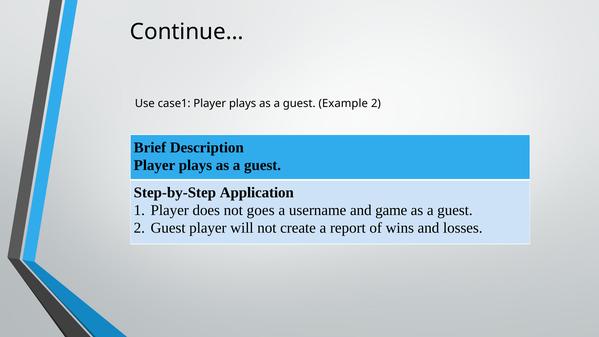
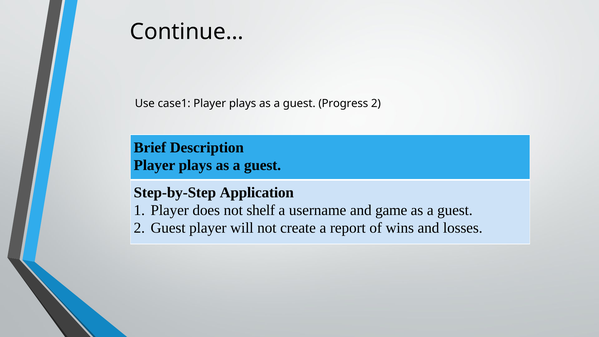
Example: Example -> Progress
goes: goes -> shelf
